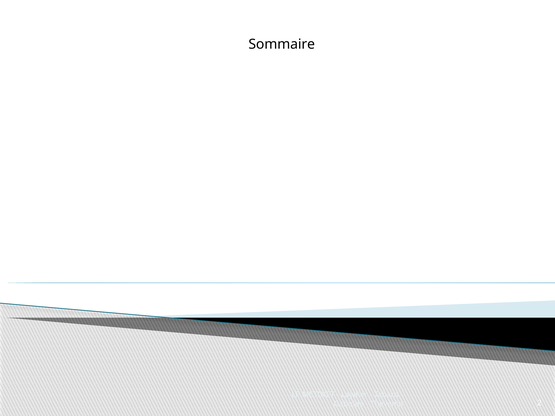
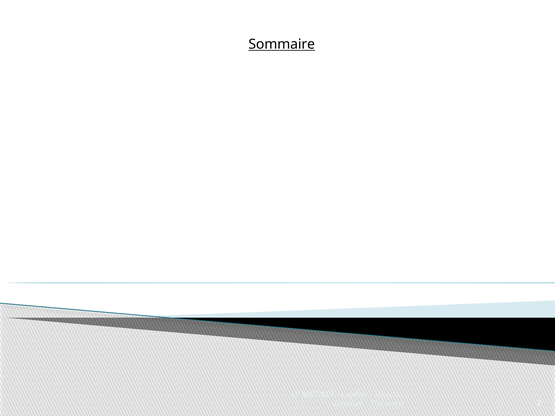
Sommaire underline: none -> present
